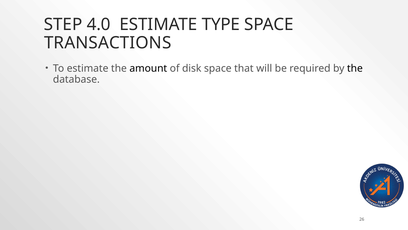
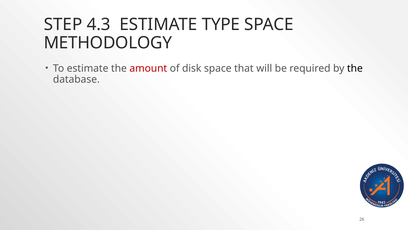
4.0: 4.0 -> 4.3
TRANSACTIONS: TRANSACTIONS -> METHODOLOGY
amount colour: black -> red
